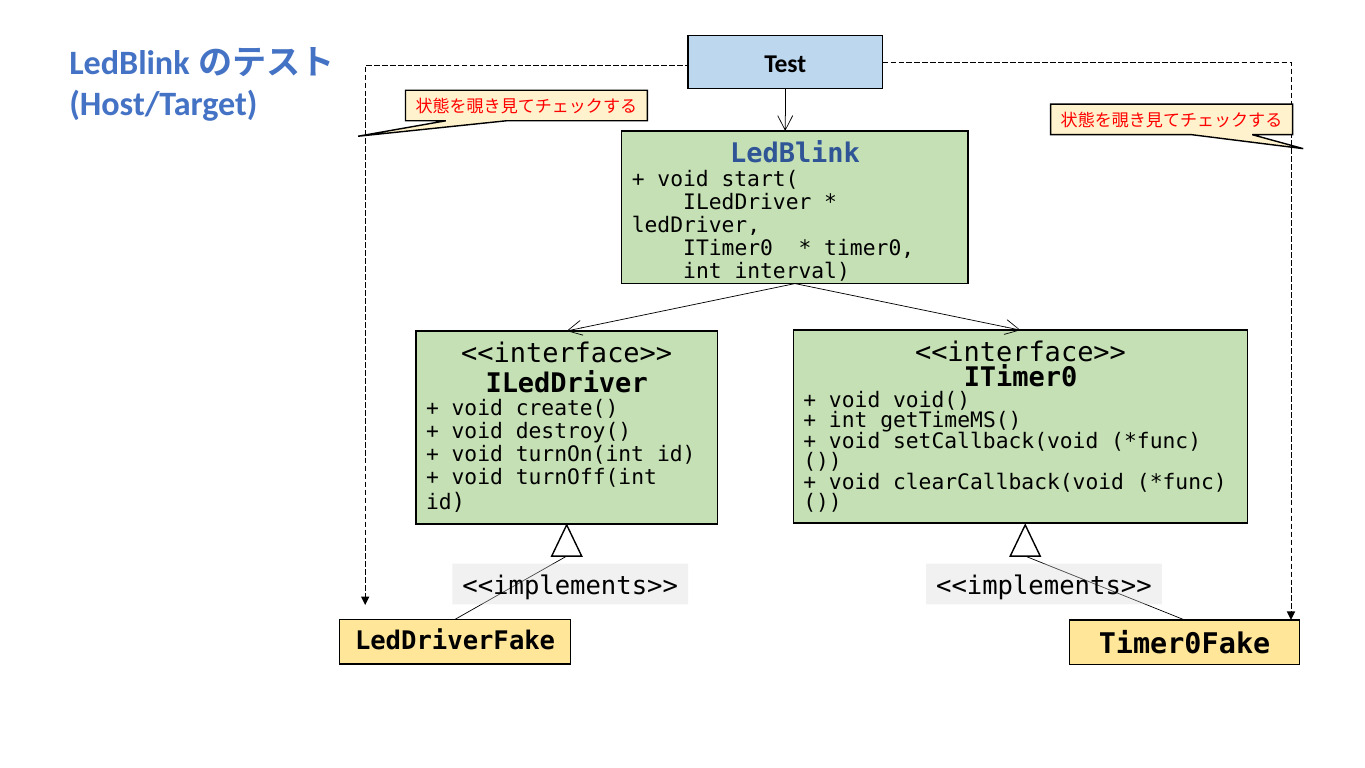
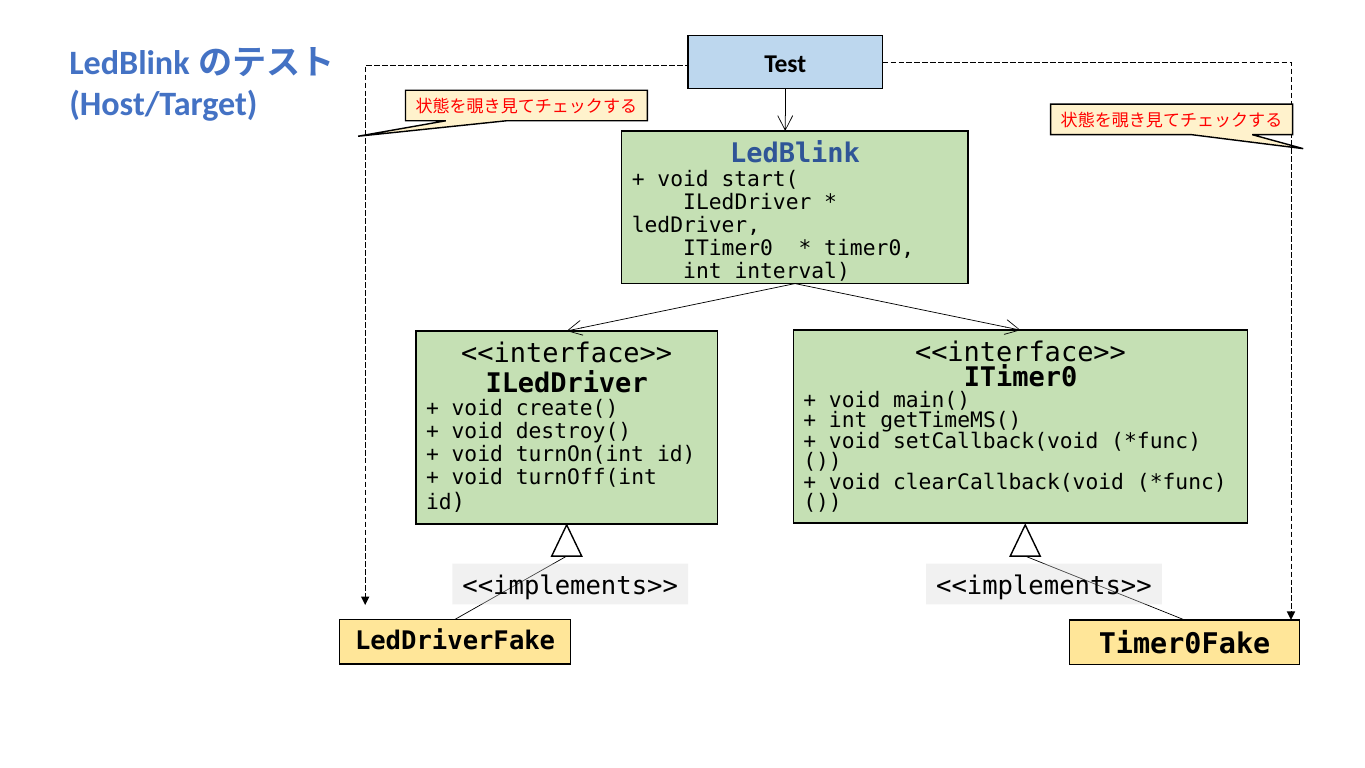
void(: void( -> main(
